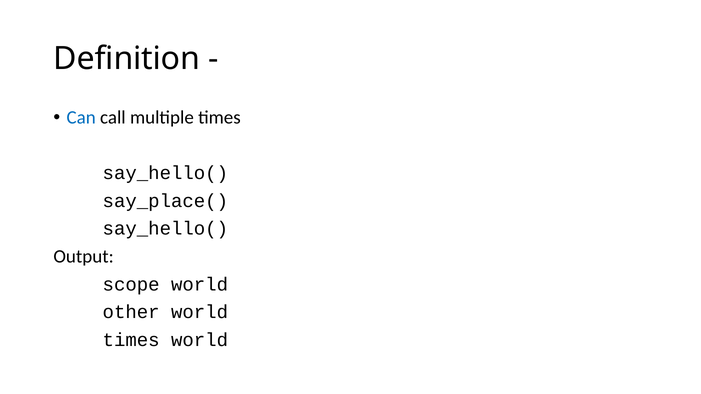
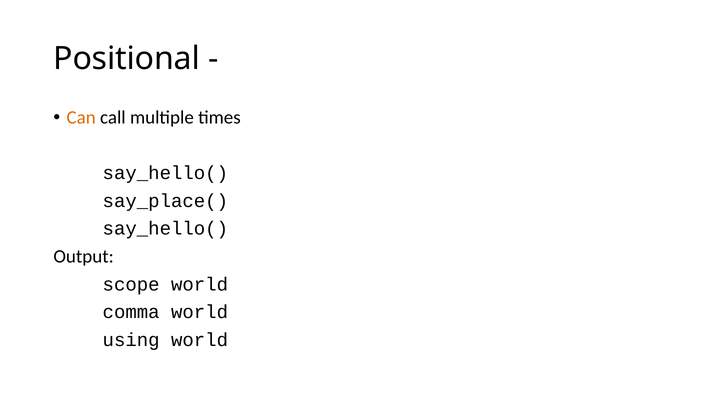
Definition: Definition -> Positional
Can colour: blue -> orange
other: other -> comma
times at (131, 340): times -> using
